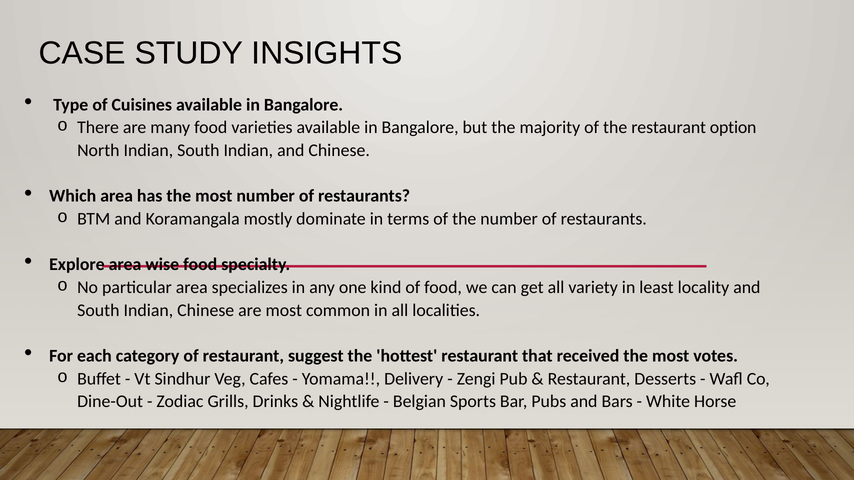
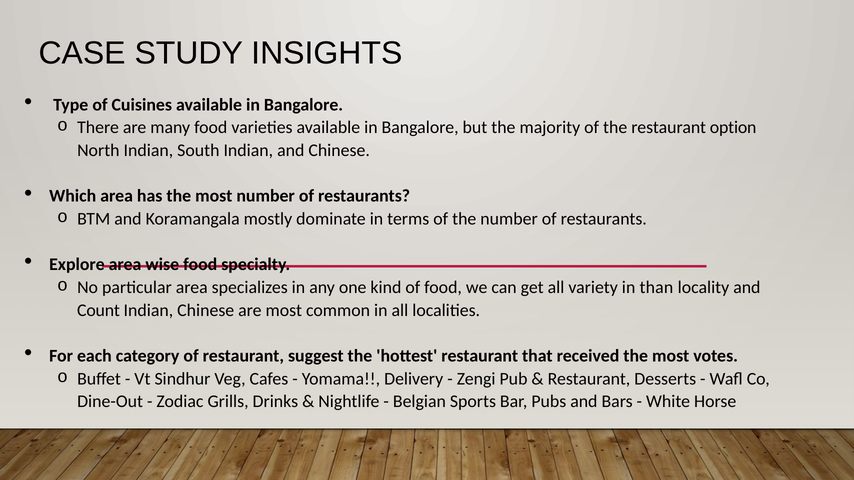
least: least -> than
South at (98, 310): South -> Count
